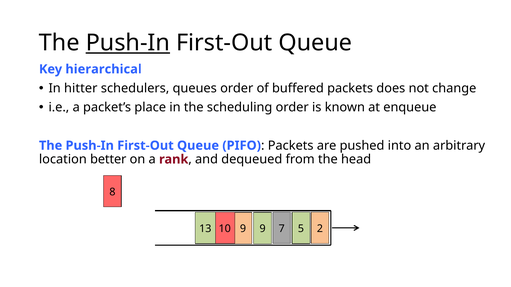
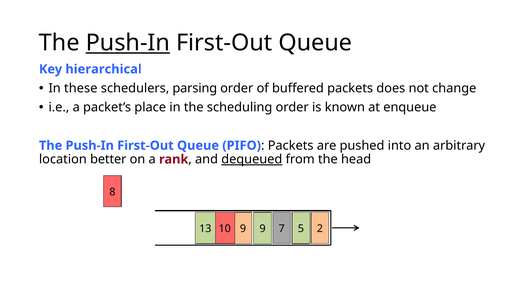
hitter: hitter -> these
queues: queues -> parsing
dequeued underline: none -> present
